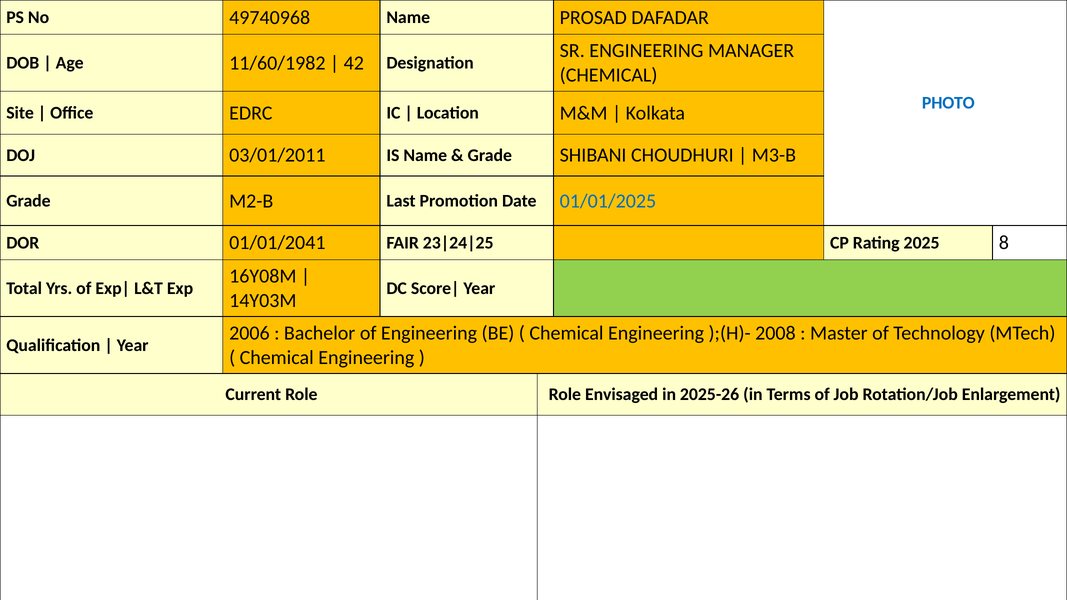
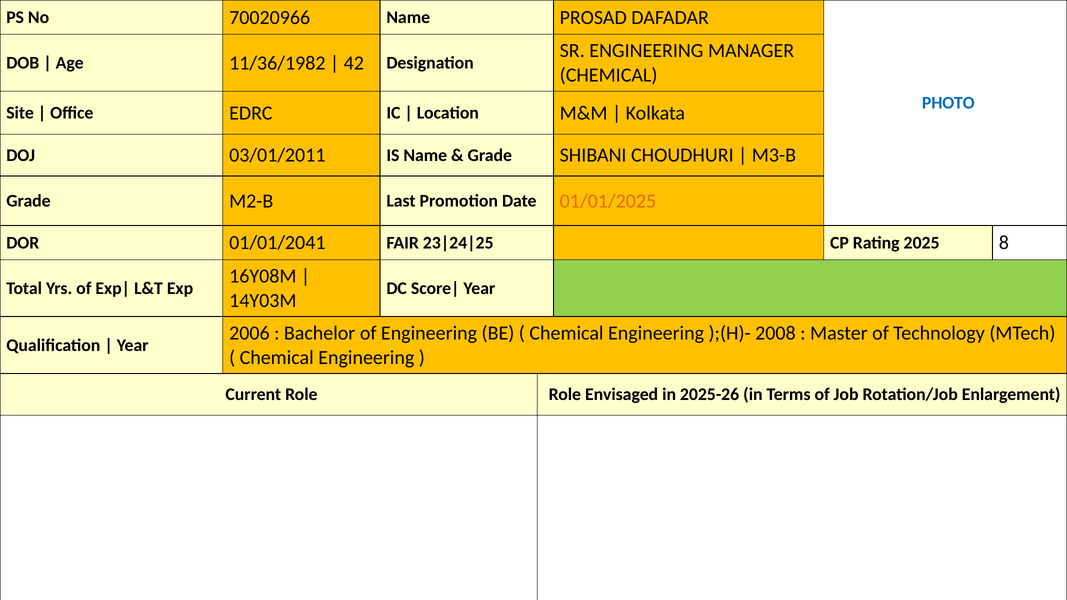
49740968: 49740968 -> 70020966
11/60/1982: 11/60/1982 -> 11/36/1982
01/01/2025 colour: blue -> orange
